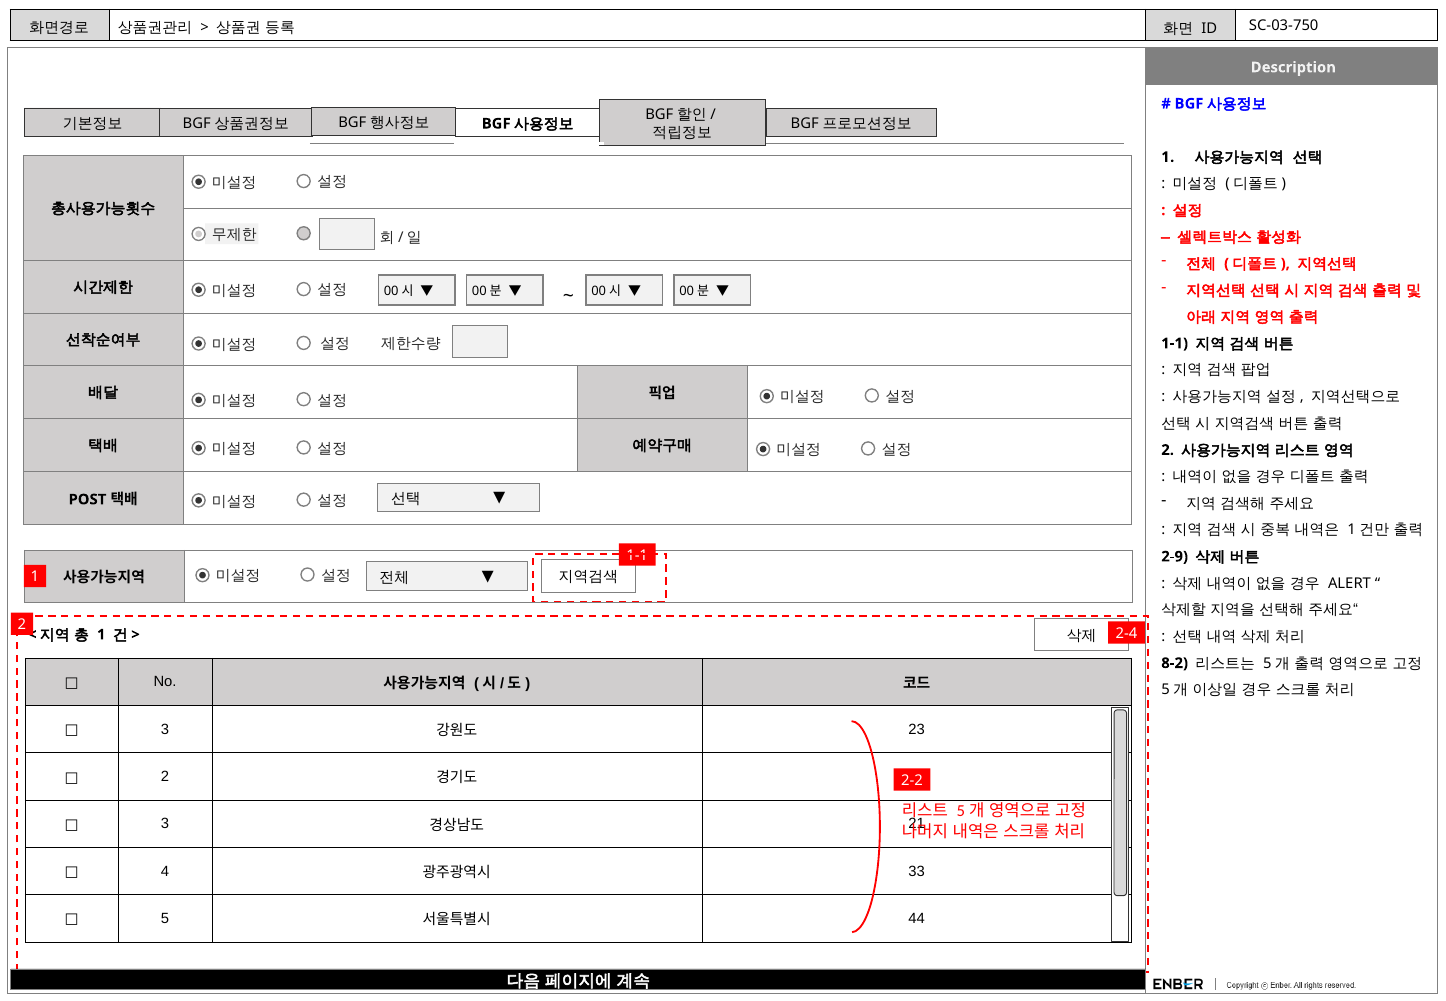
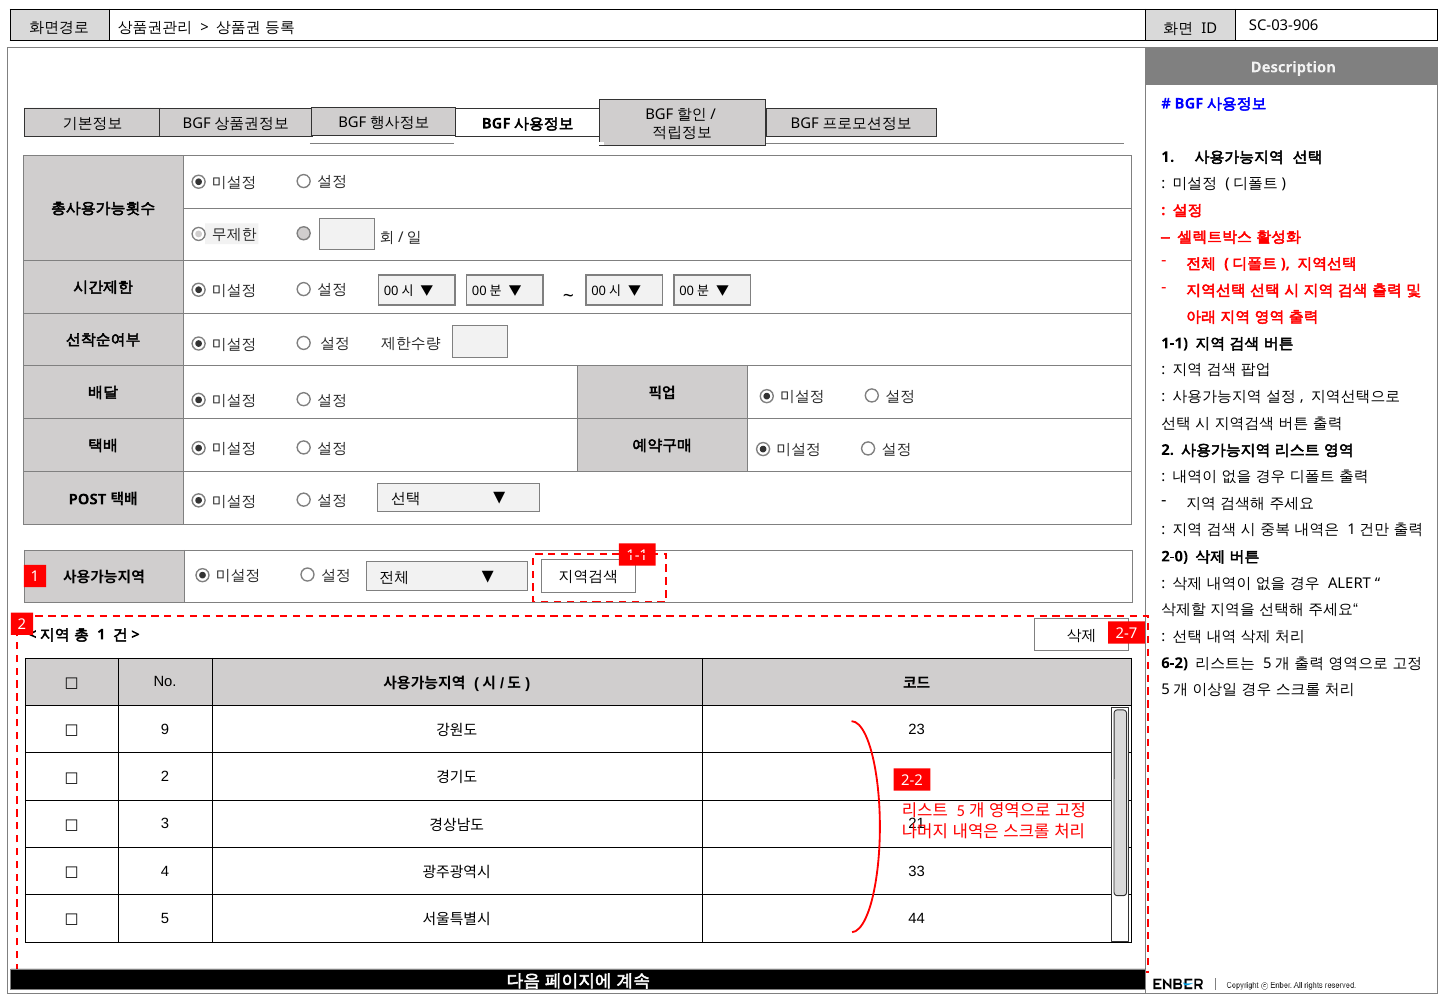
SC-03-750: SC-03-750 -> SC-03-906
2-9: 2-9 -> 2-0
2-4: 2-4 -> 2-7
8-2: 8-2 -> 6-2
3 at (165, 729): 3 -> 9
